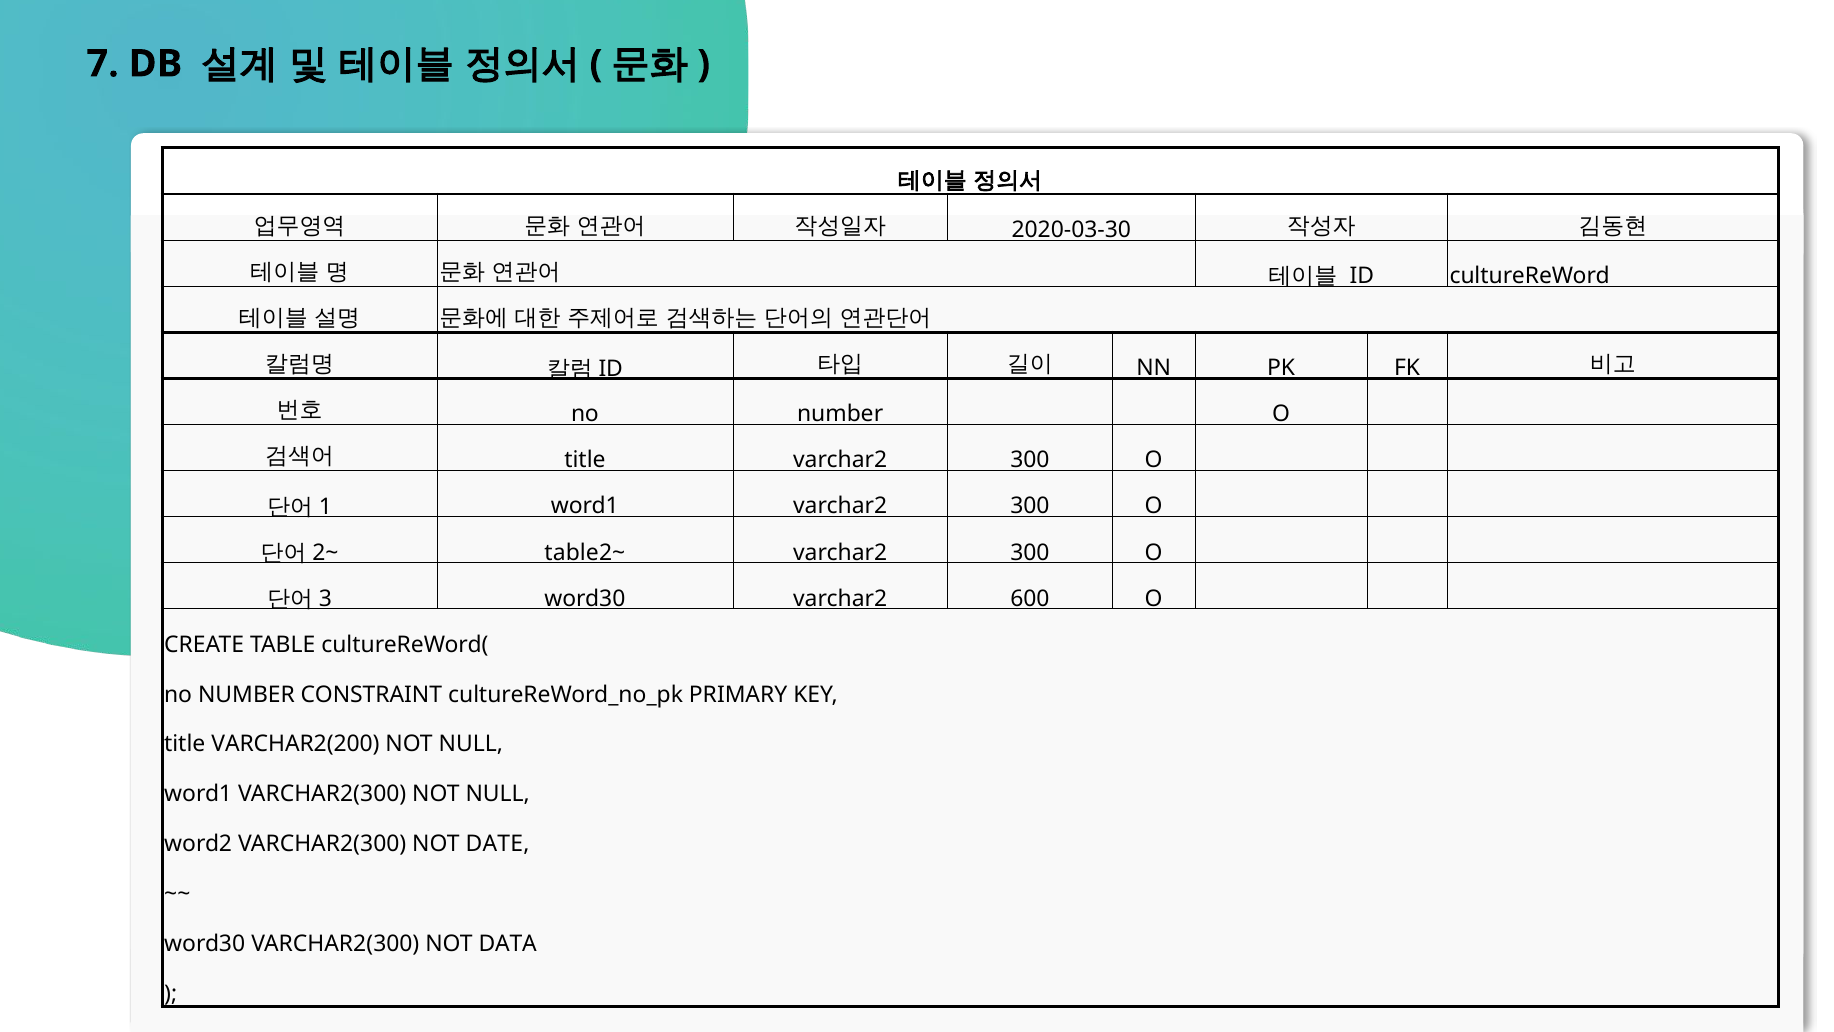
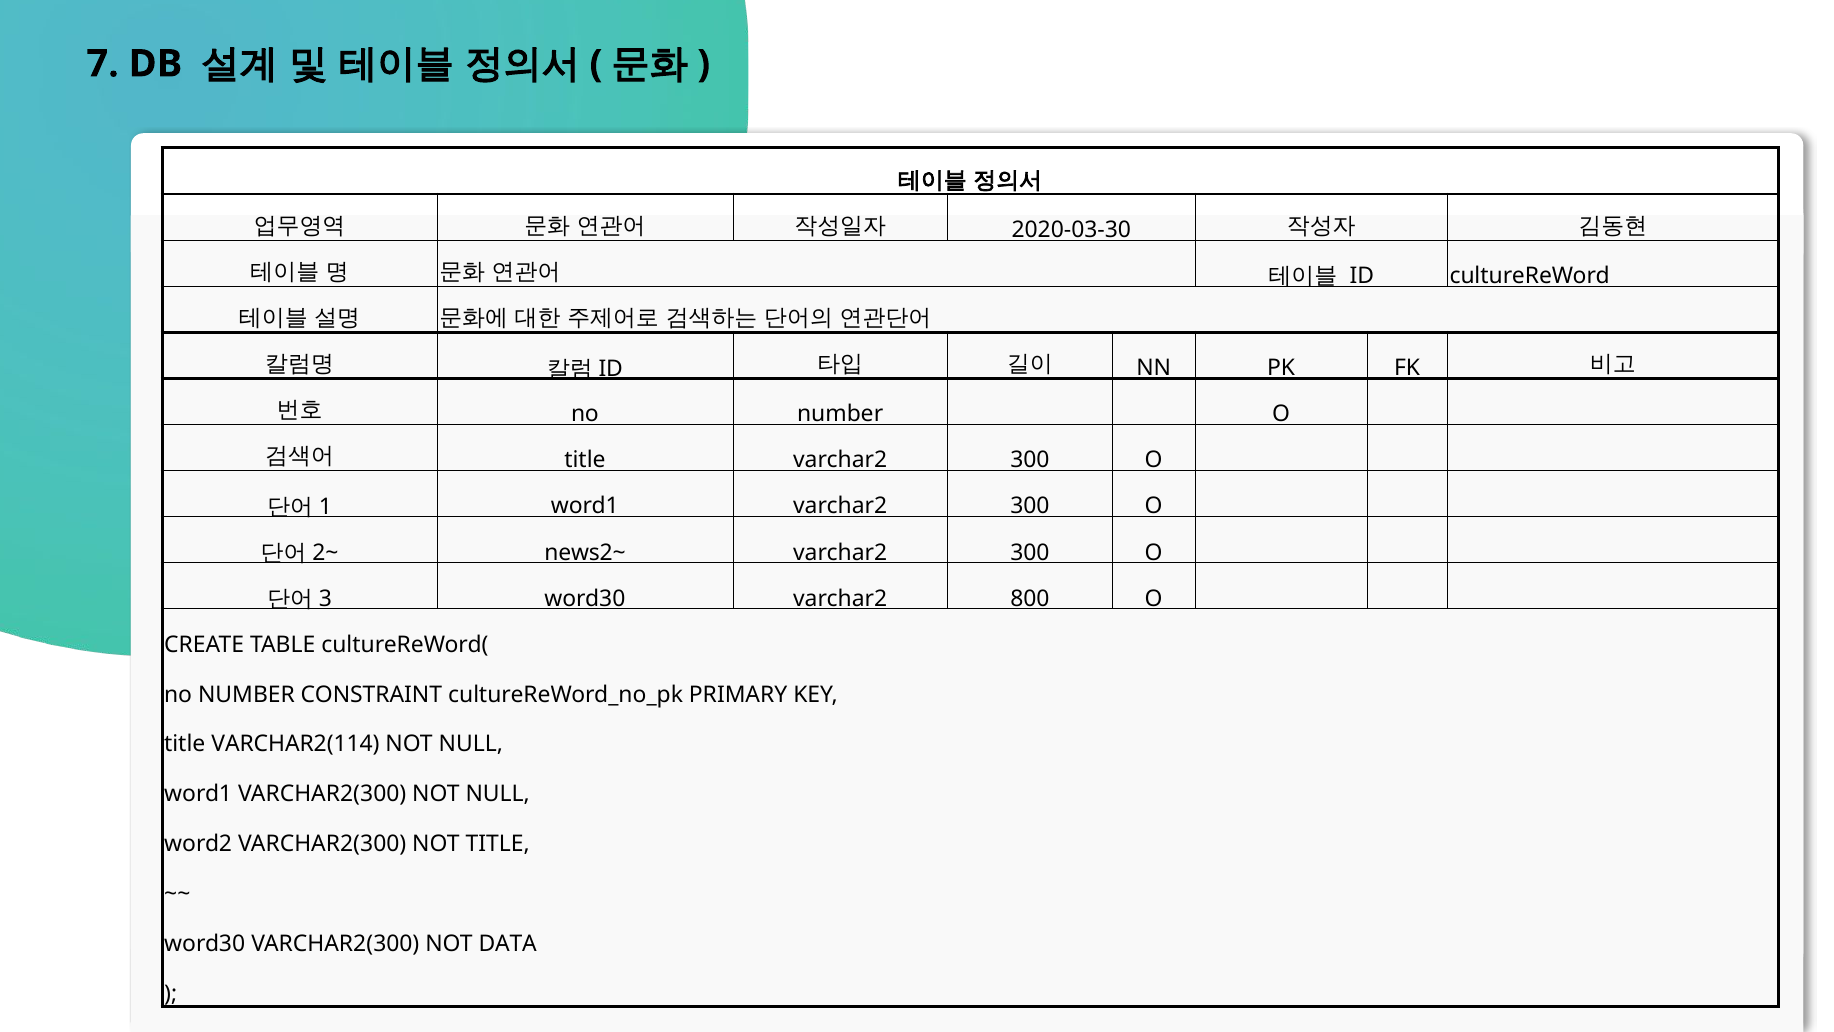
table2~: table2~ -> news2~
600: 600 -> 800
VARCHAR2(200: VARCHAR2(200 -> VARCHAR2(114
NOT DATE: DATE -> TITLE
